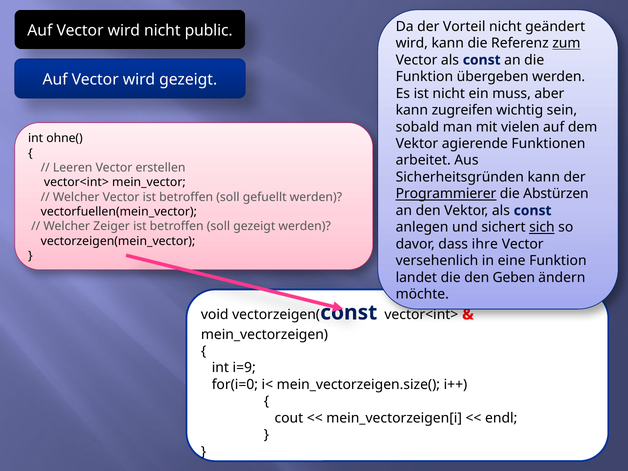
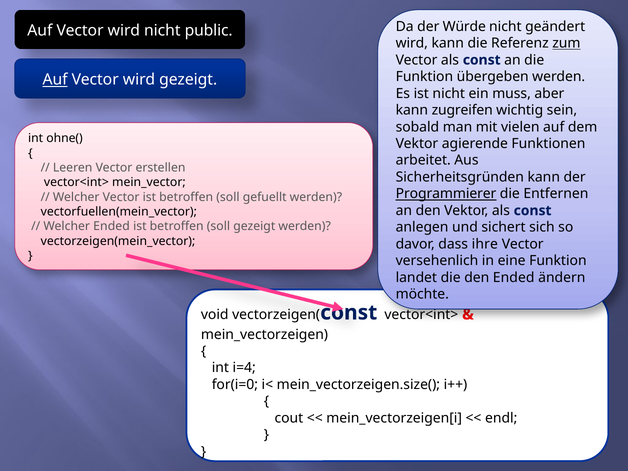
Vorteil: Vorteil -> Würde
Auf at (55, 80) underline: none -> present
Abstürzen: Abstürzen -> Entfernen
Welcher Zeiger: Zeiger -> Ended
sich underline: present -> none
den Geben: Geben -> Ended
i=9: i=9 -> i=4
